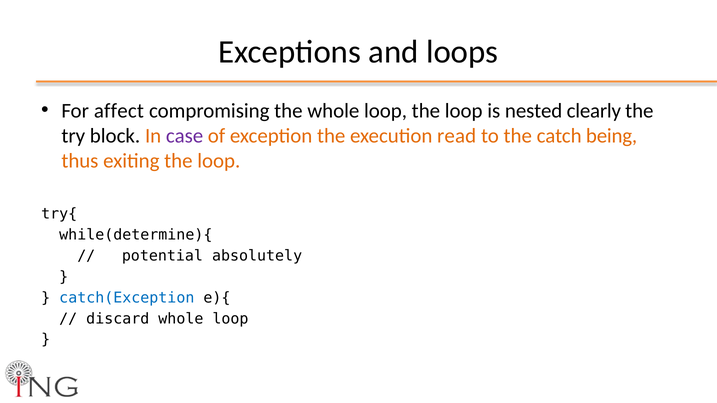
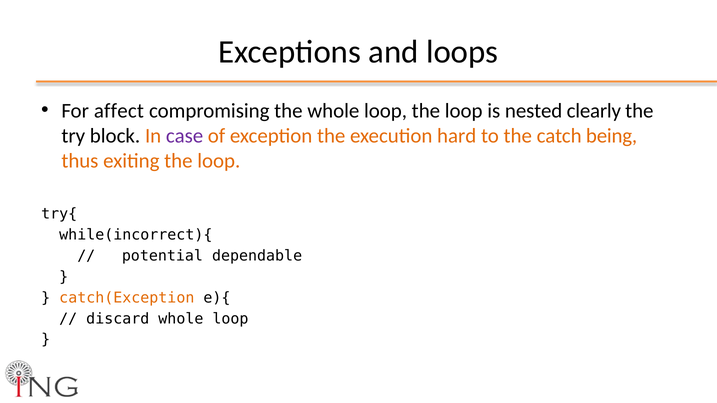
read: read -> hard
while(determine){: while(determine){ -> while(incorrect){
absolutely: absolutely -> dependable
catch(Exception colour: blue -> orange
